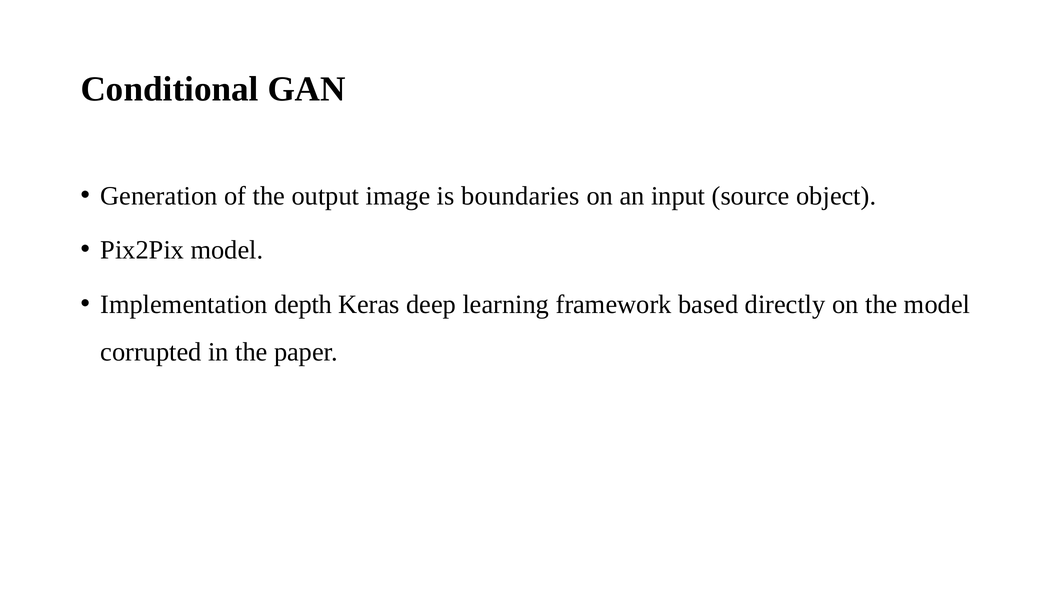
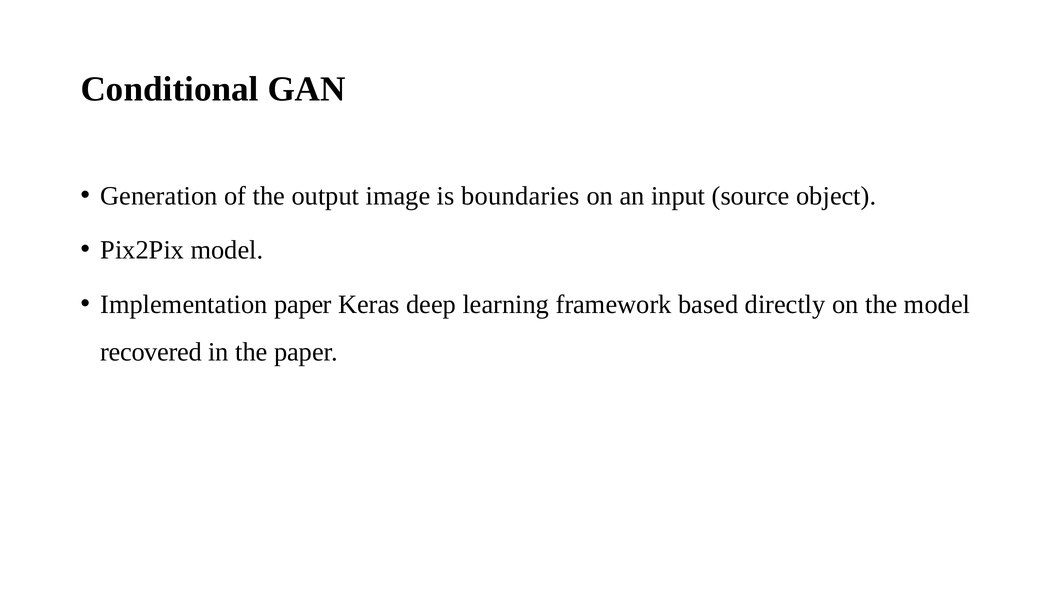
Implementation depth: depth -> paper
corrupted: corrupted -> recovered
